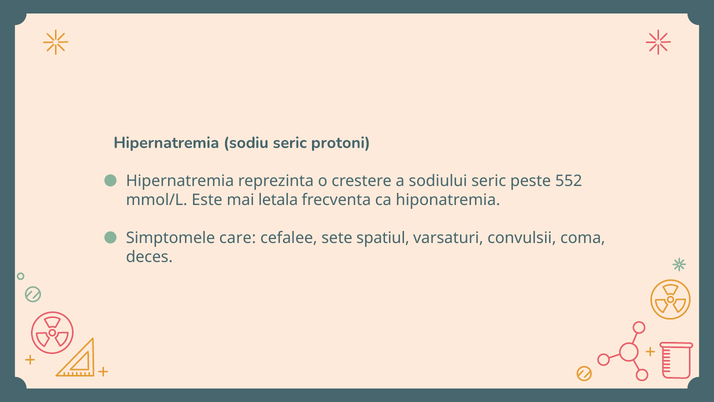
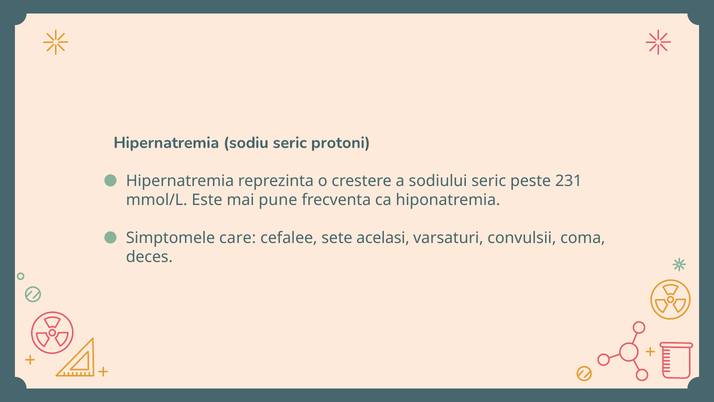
552: 552 -> 231
letala: letala -> pune
spatiul: spatiul -> acelasi
